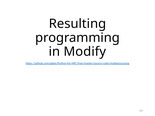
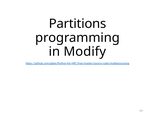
Resulting: Resulting -> Partitions
